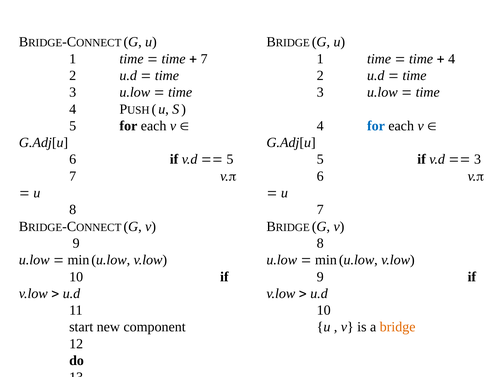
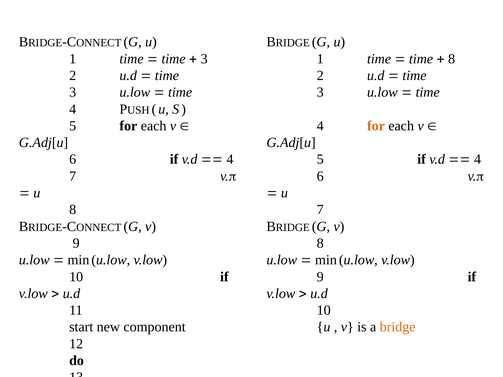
7 at (204, 59): 7 -> 3
4 at (452, 59): 4 -> 8
for at (376, 126) colour: blue -> orange
5 at (230, 159): 5 -> 4
3 at (478, 159): 3 -> 4
